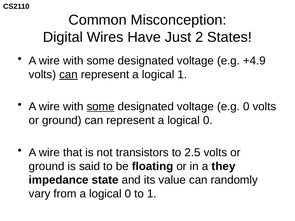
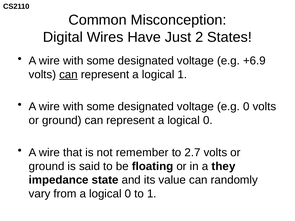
+4.9: +4.9 -> +6.9
some at (101, 107) underline: present -> none
transistors: transistors -> remember
2.5: 2.5 -> 2.7
